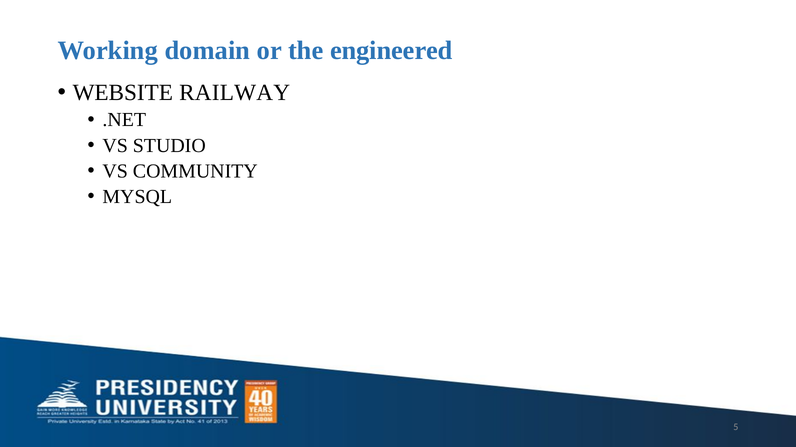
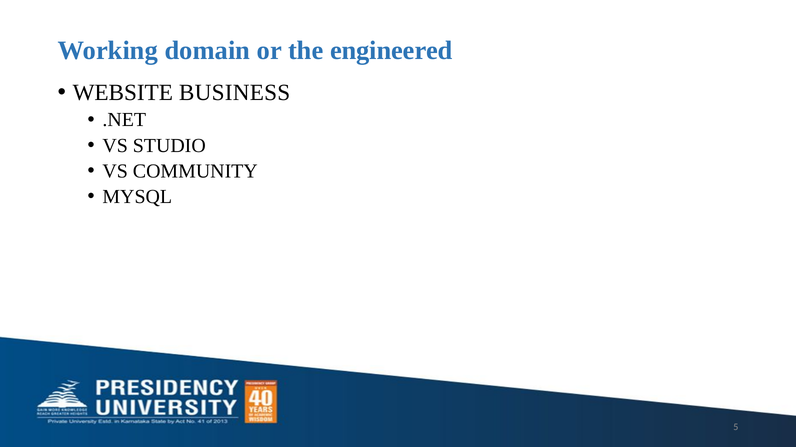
RAILWAY: RAILWAY -> BUSINESS
